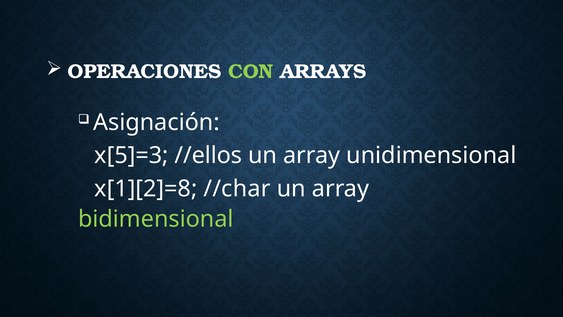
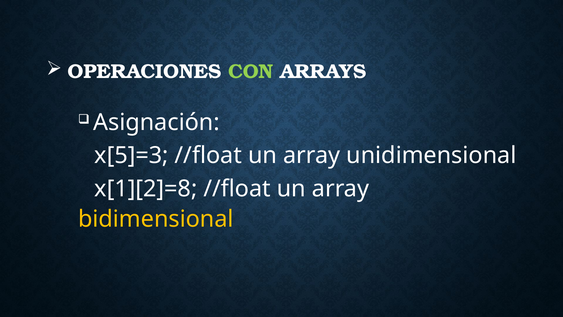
x[5]=3 //ellos: //ellos -> //float
x[1][2]=8 //char: //char -> //float
bidimensional colour: light green -> yellow
